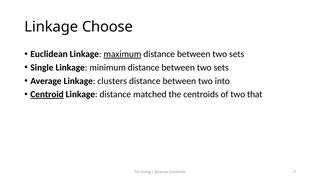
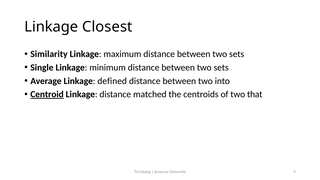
Choose: Choose -> Closest
Euclidean: Euclidean -> Similarity
maximum underline: present -> none
clusters: clusters -> defined
